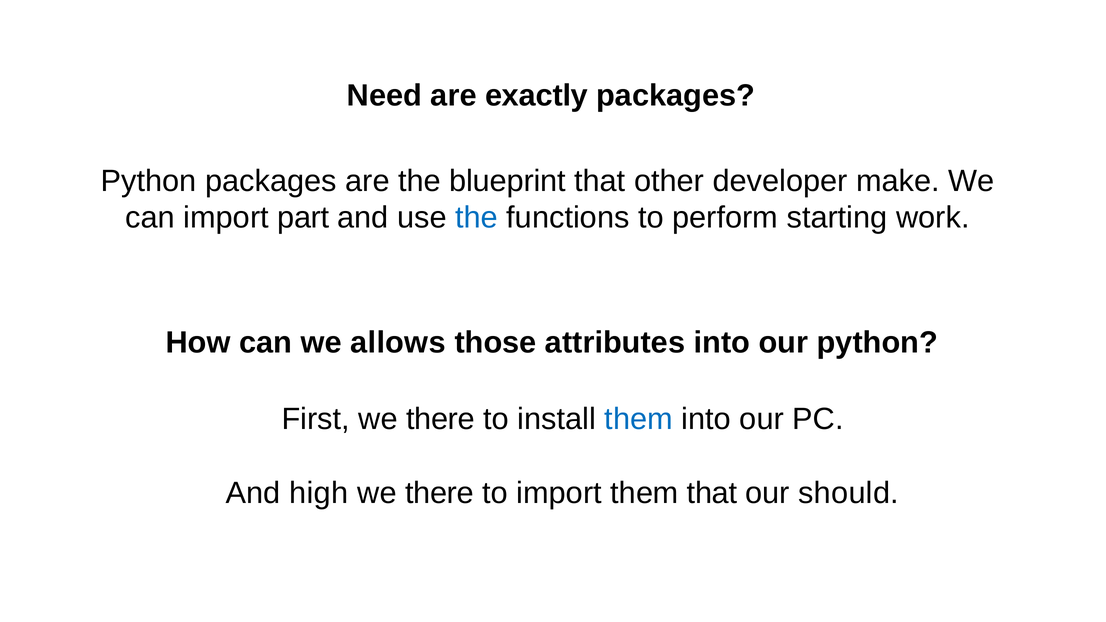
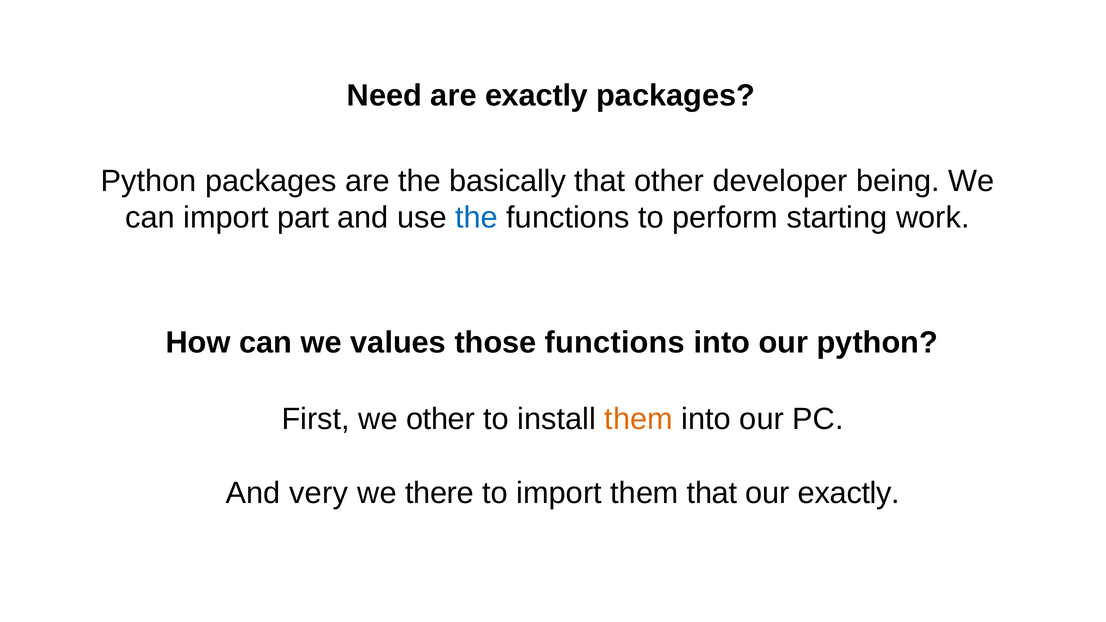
blueprint: blueprint -> basically
make: make -> being
allows: allows -> values
those attributes: attributes -> functions
First we there: there -> other
them at (639, 419) colour: blue -> orange
high: high -> very
our should: should -> exactly
